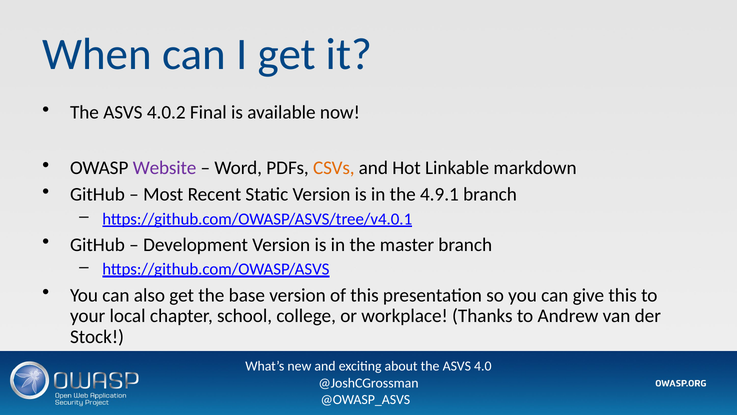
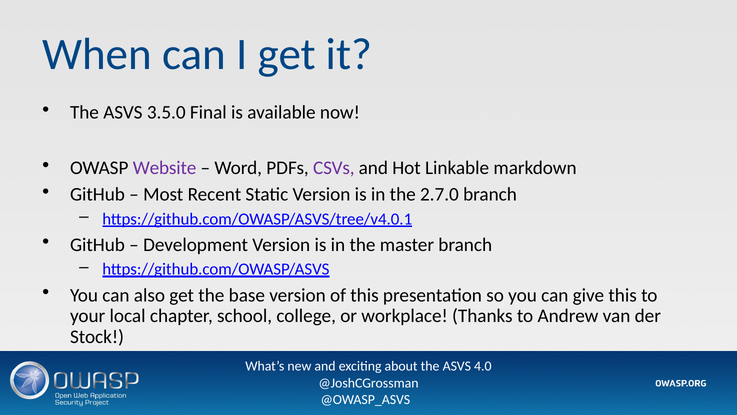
4.0.2: 4.0.2 -> 3.5.0
CSVs colour: orange -> purple
4.9.1: 4.9.1 -> 2.7.0
